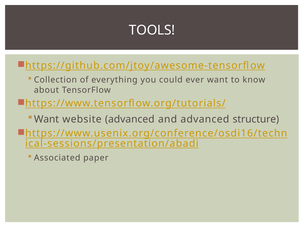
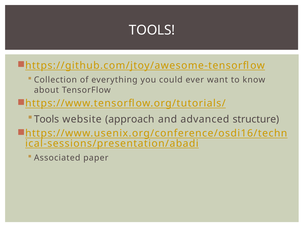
Want at (46, 119): Want -> Tools
website advanced: advanced -> approach
